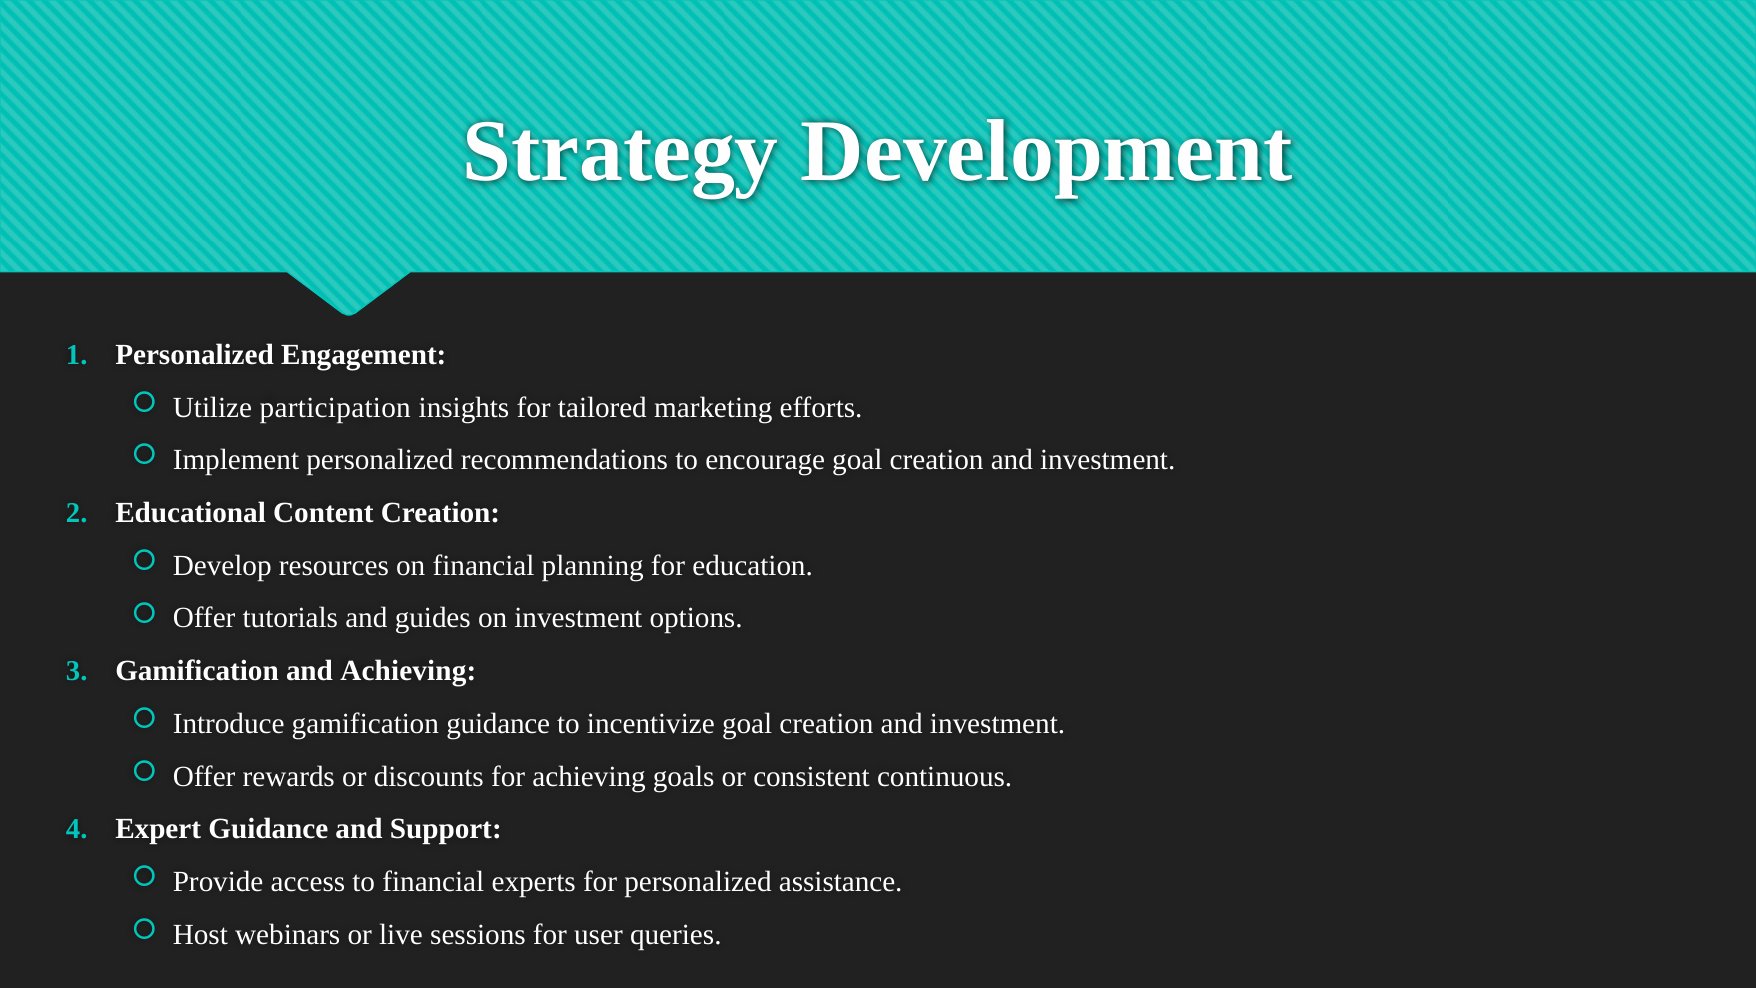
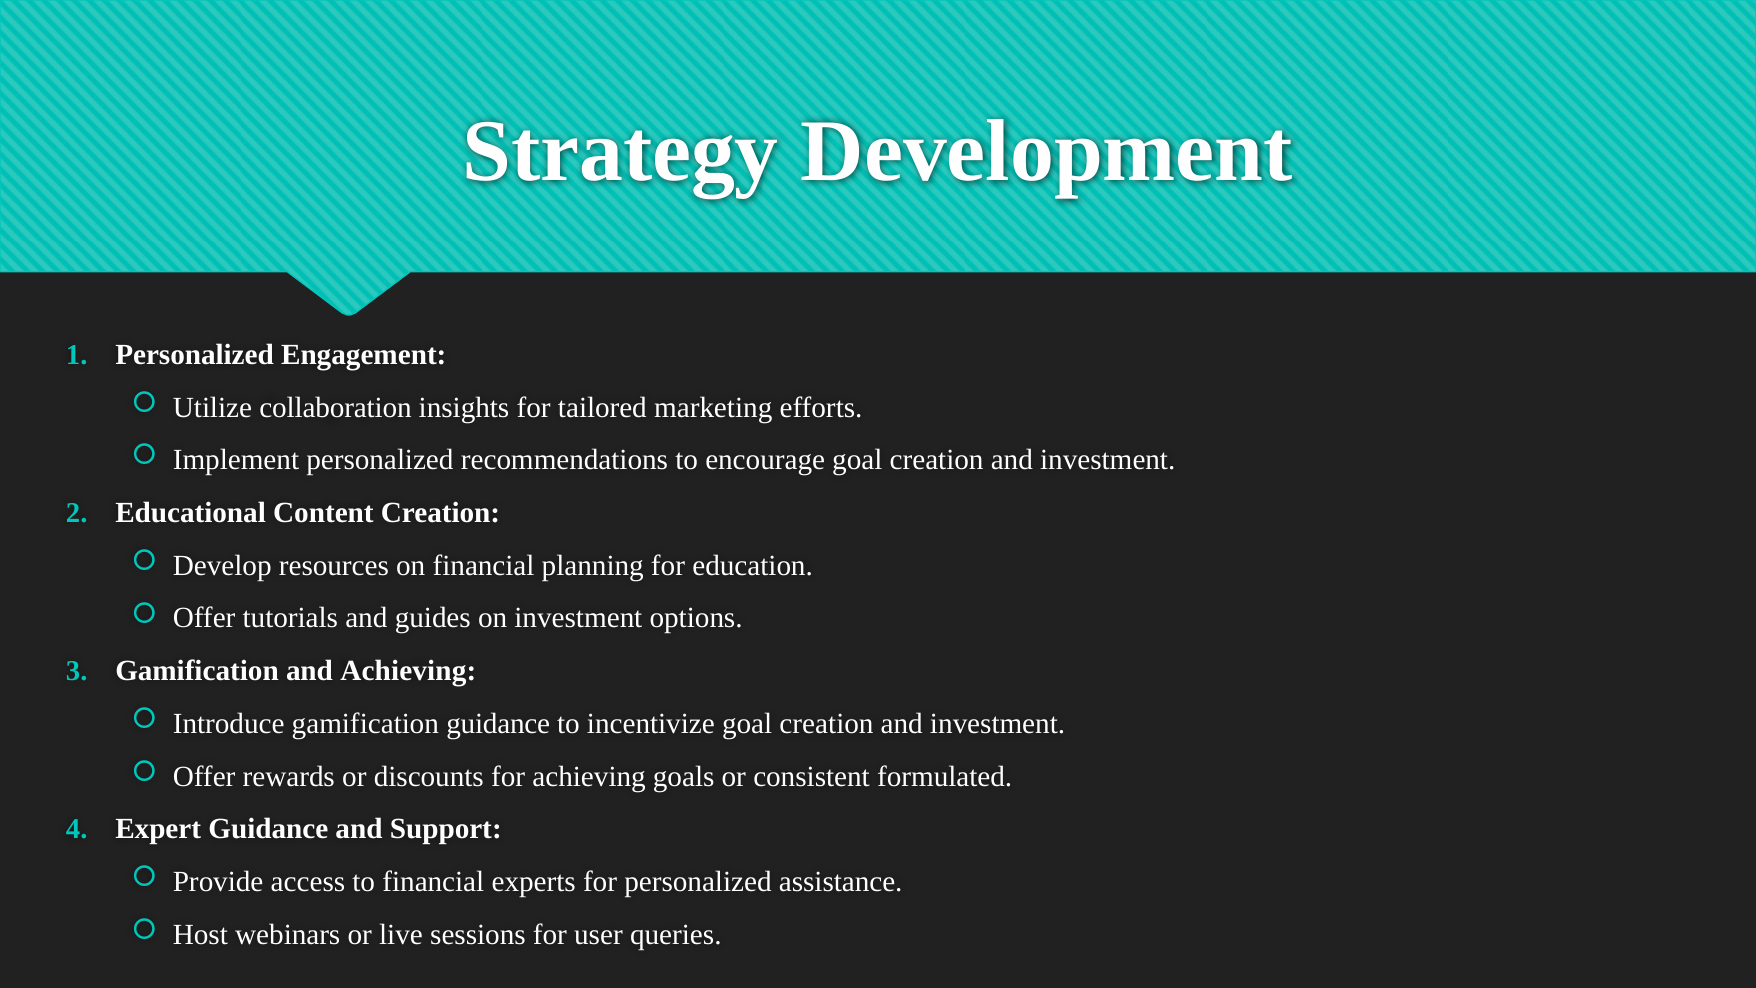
participation: participation -> collaboration
continuous: continuous -> formulated
